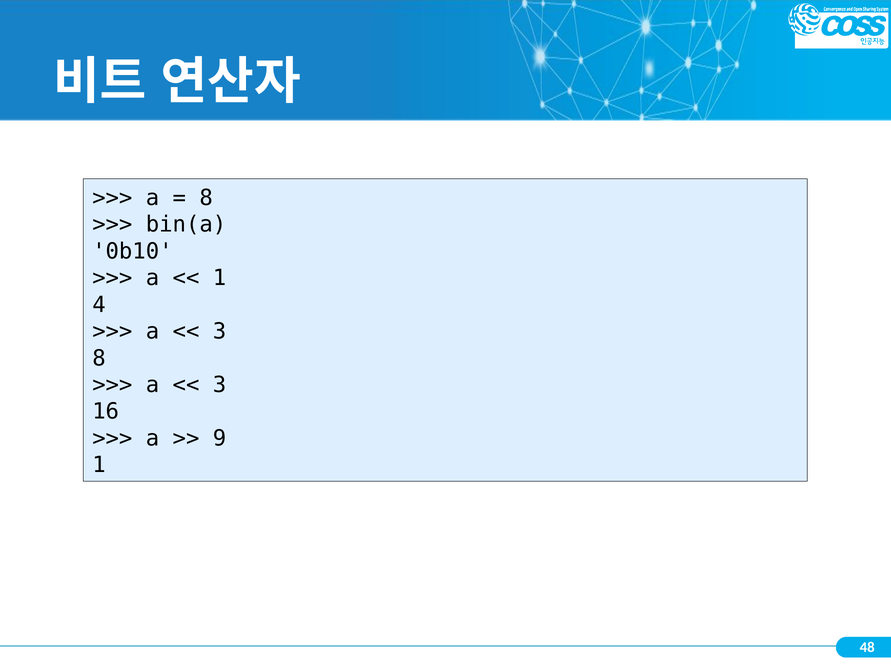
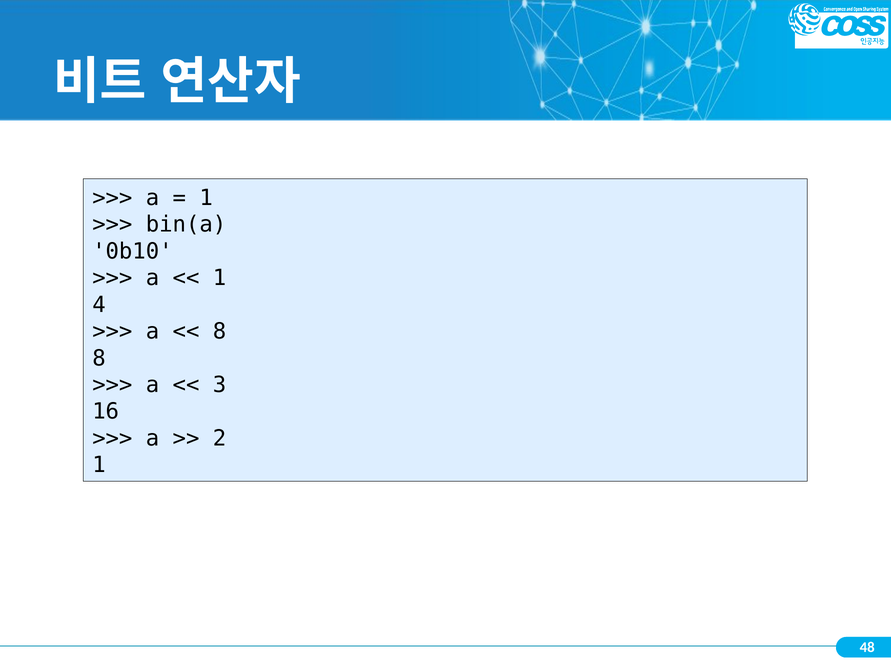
8 at (206, 198): 8 -> 1
3 at (219, 332): 3 -> 8
9: 9 -> 2
